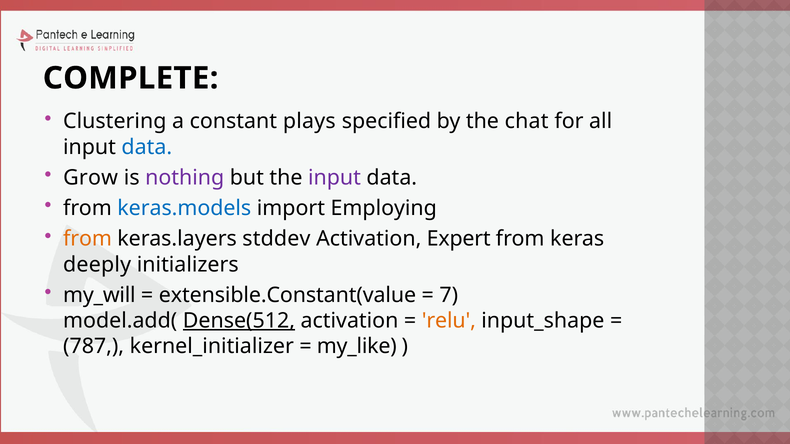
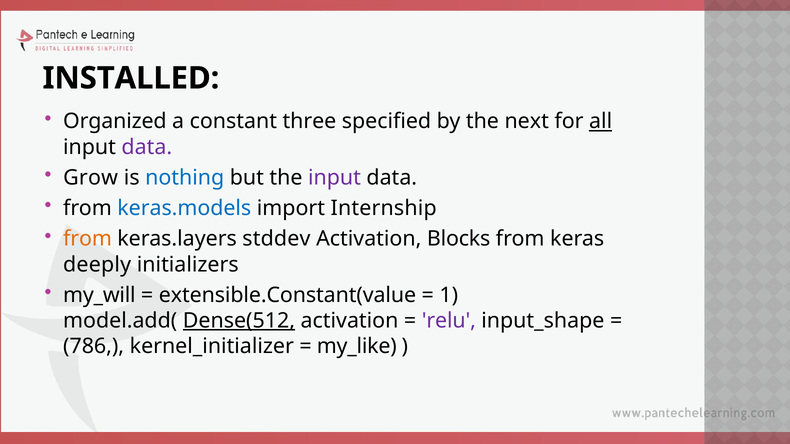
COMPLETE: COMPLETE -> INSTALLED
Clustering: Clustering -> Organized
plays: plays -> three
chat: chat -> next
all underline: none -> present
data at (147, 147) colour: blue -> purple
nothing colour: purple -> blue
Employing: Employing -> Internship
Expert: Expert -> Blocks
7: 7 -> 1
relu colour: orange -> purple
787: 787 -> 786
